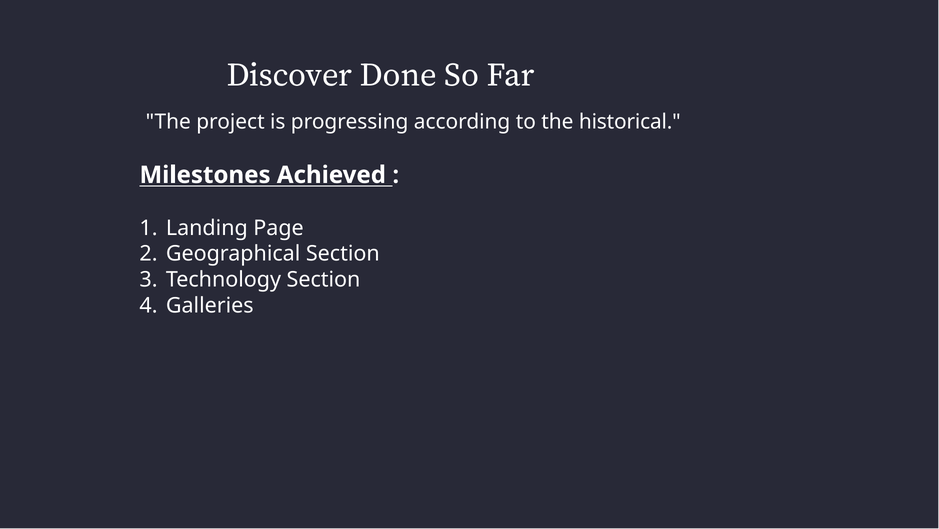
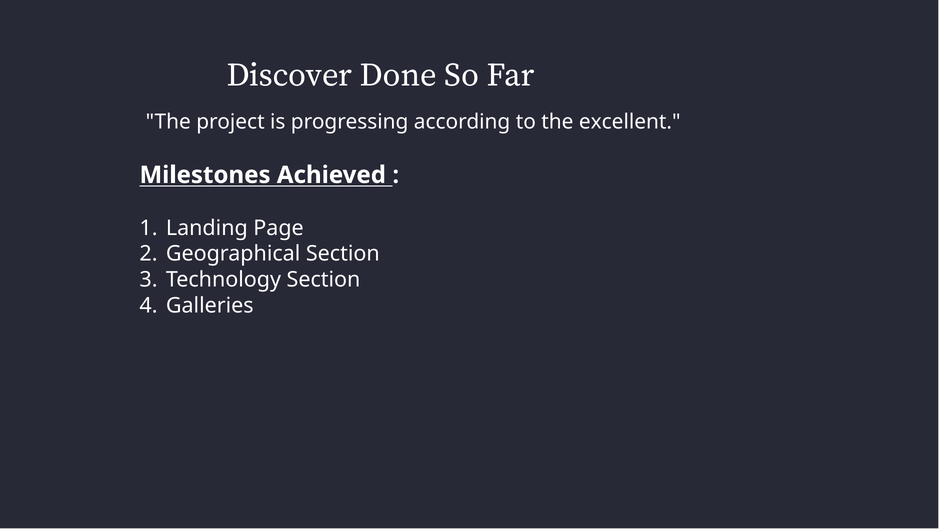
historical: historical -> excellent
